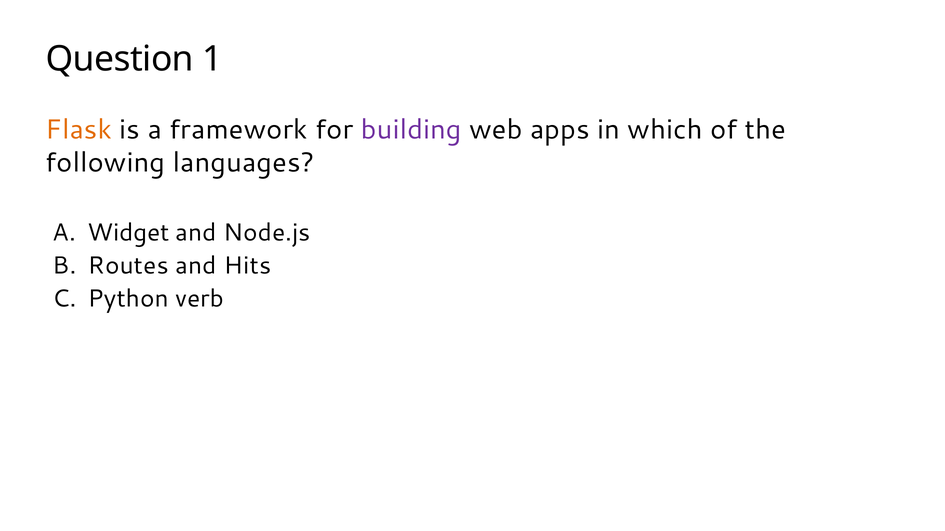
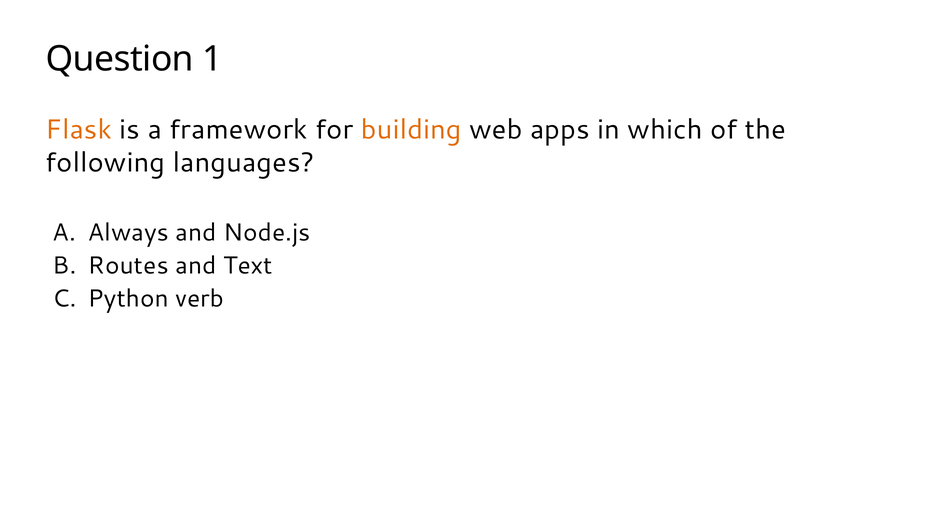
building colour: purple -> orange
Widget: Widget -> Always
Hits: Hits -> Text
